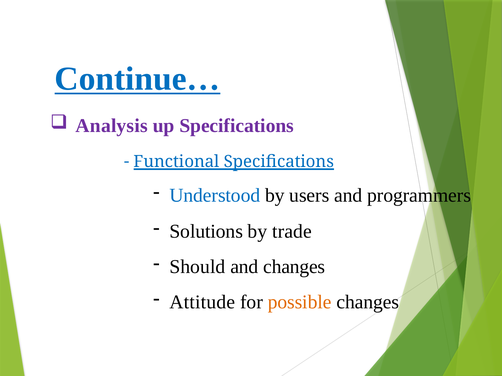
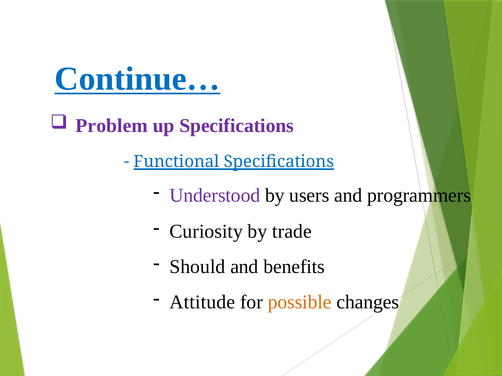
Analysis: Analysis -> Problem
Understood colour: blue -> purple
Solutions: Solutions -> Curiosity
and changes: changes -> benefits
